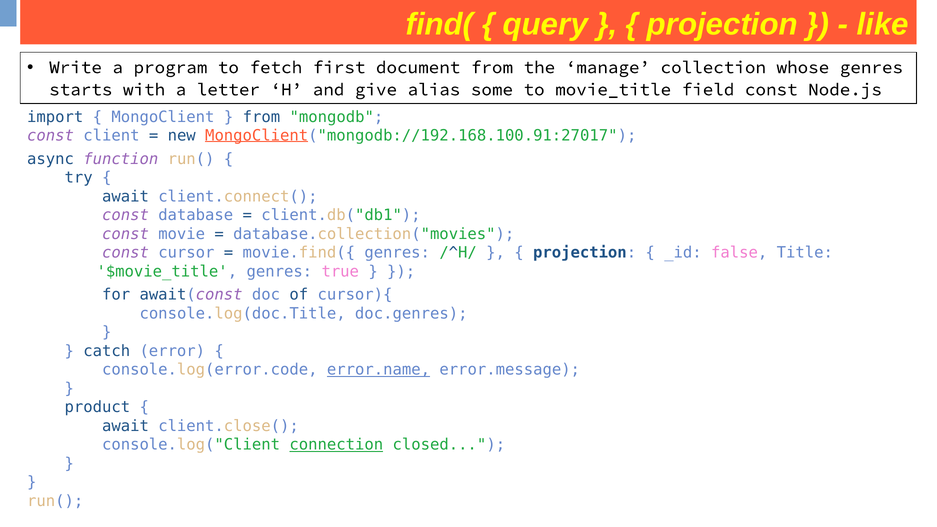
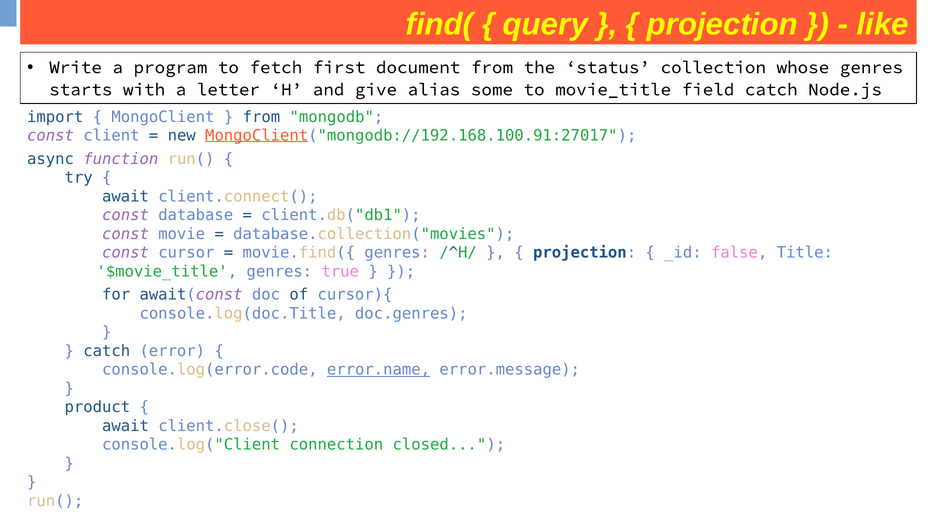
manage: manage -> status
field const: const -> catch
connection underline: present -> none
